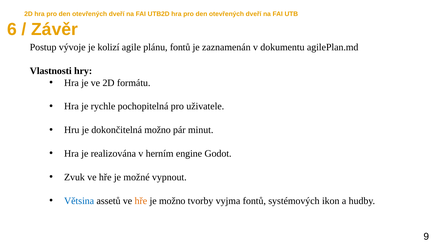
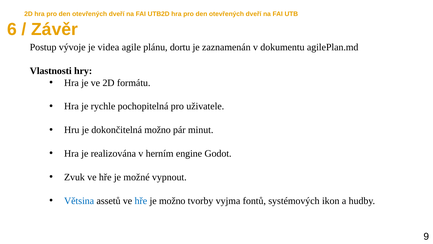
kolizí: kolizí -> videa
plánu fontů: fontů -> dortu
hře at (141, 200) colour: orange -> blue
